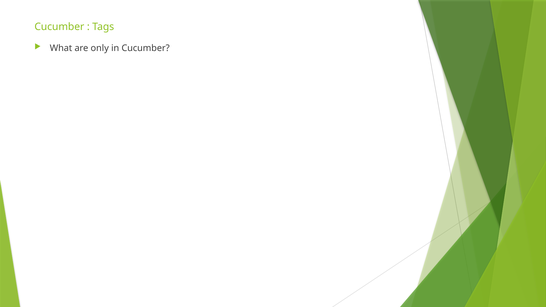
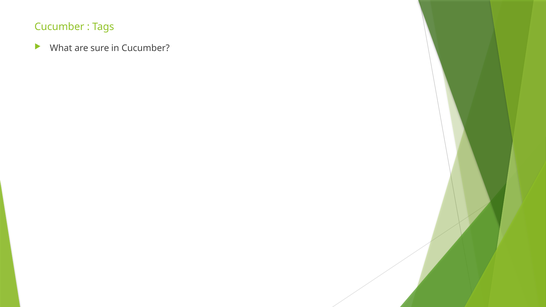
only: only -> sure
